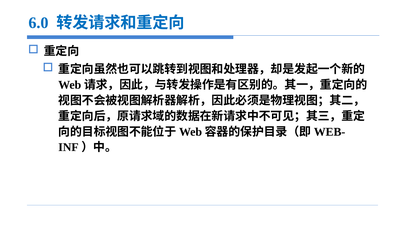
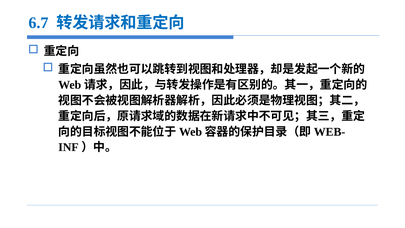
6.0: 6.0 -> 6.7
